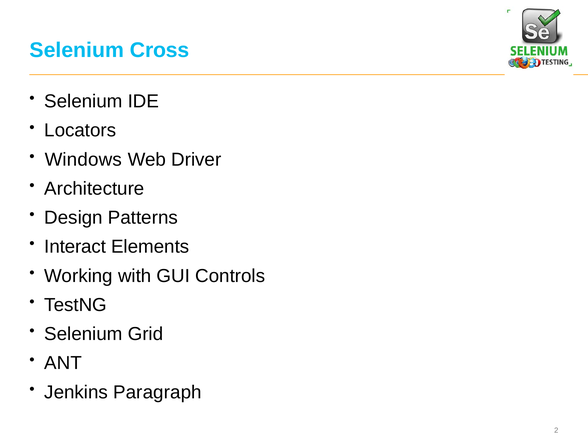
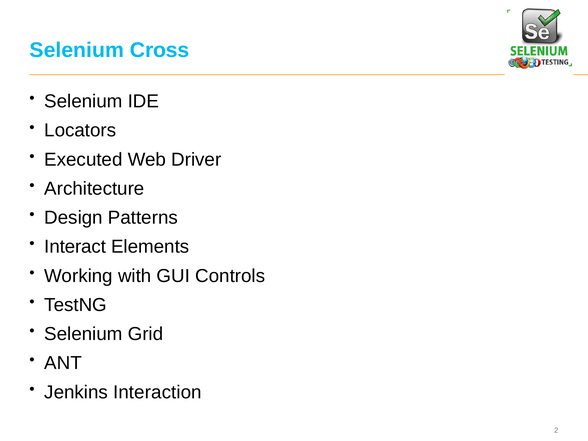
Windows: Windows -> Executed
Paragraph: Paragraph -> Interaction
